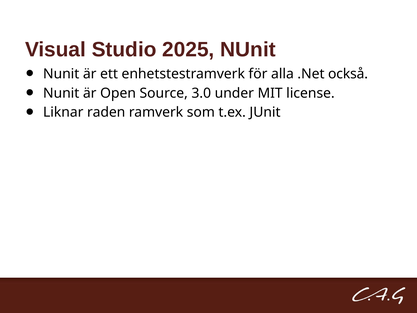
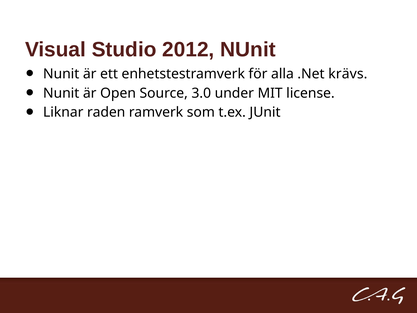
2025: 2025 -> 2012
också: också -> krävs
